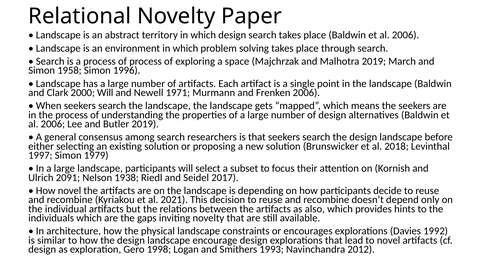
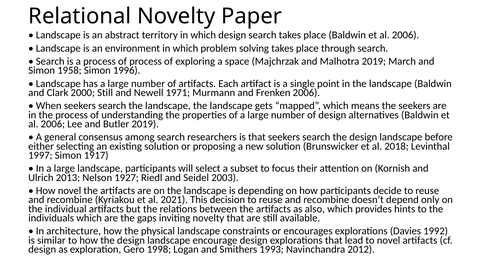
2000 Will: Will -> Still
1979: 1979 -> 1917
2091: 2091 -> 2013
1938: 1938 -> 1927
2017: 2017 -> 2003
